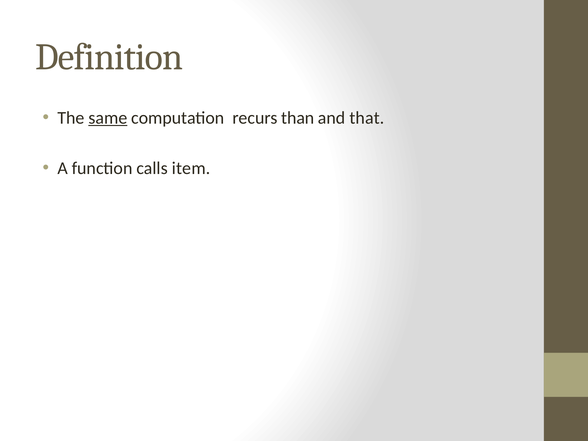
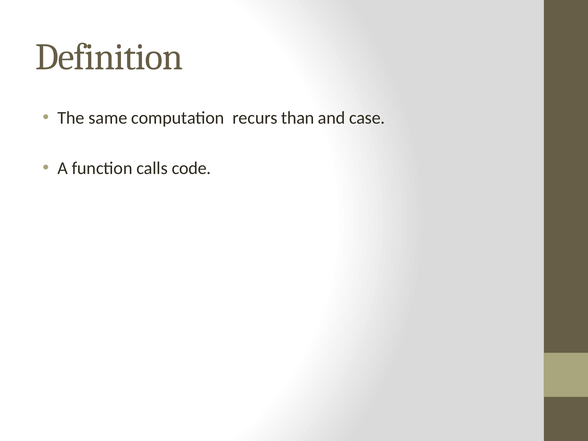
same underline: present -> none
that: that -> case
item: item -> code
